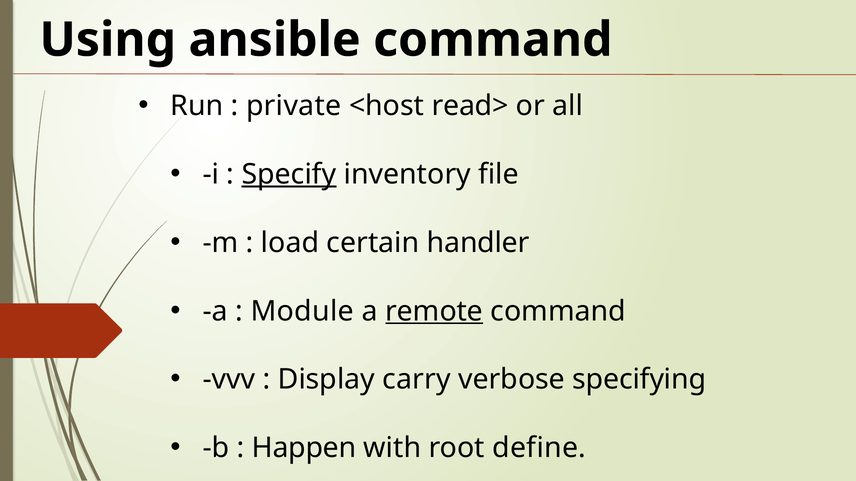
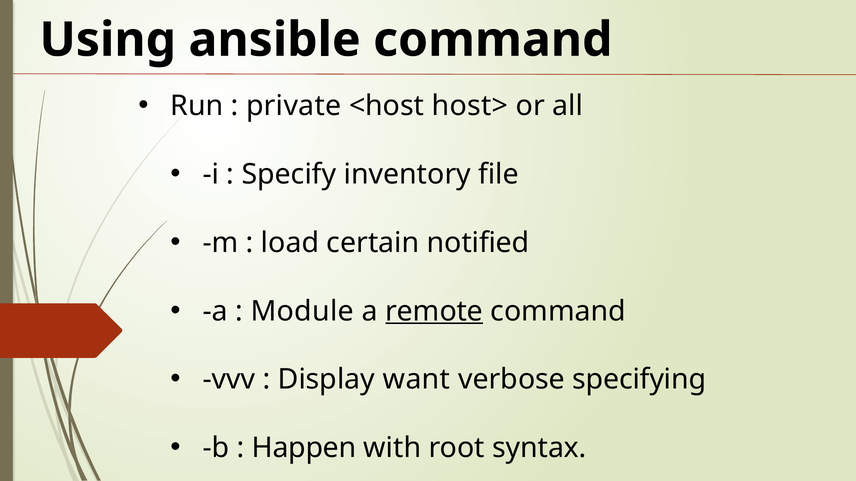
read>: read> -> host>
Specify underline: present -> none
handler: handler -> notified
carry: carry -> want
define: define -> syntax
